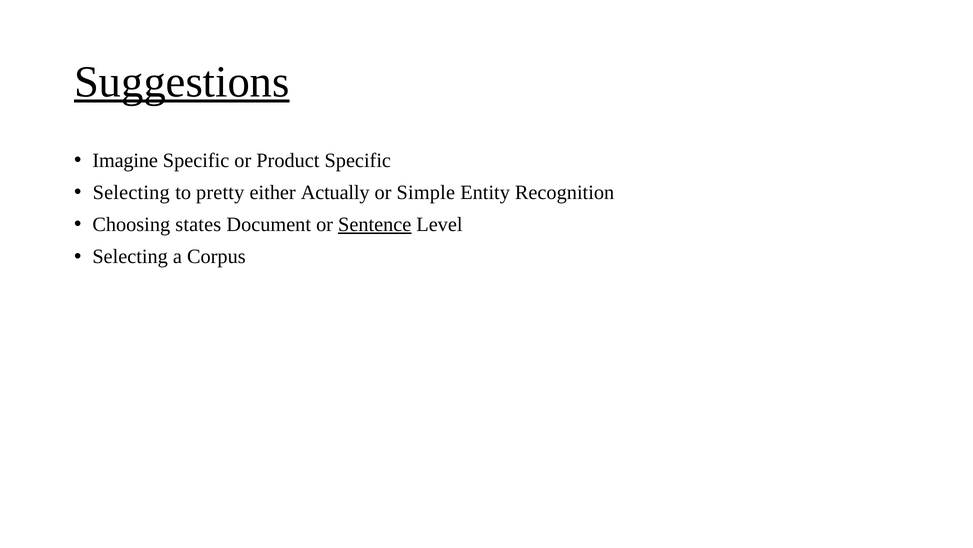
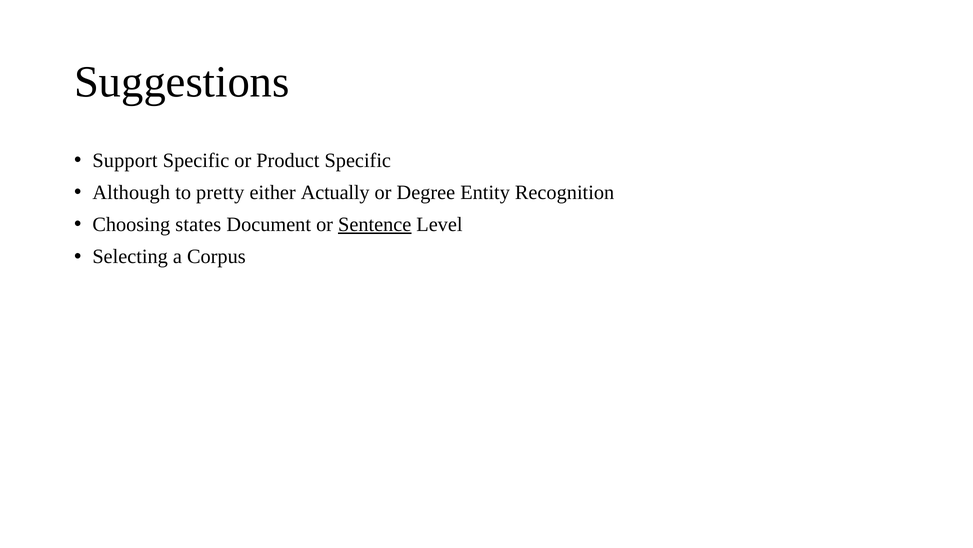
Suggestions underline: present -> none
Imagine: Imagine -> Support
Selecting at (131, 192): Selecting -> Although
Simple: Simple -> Degree
